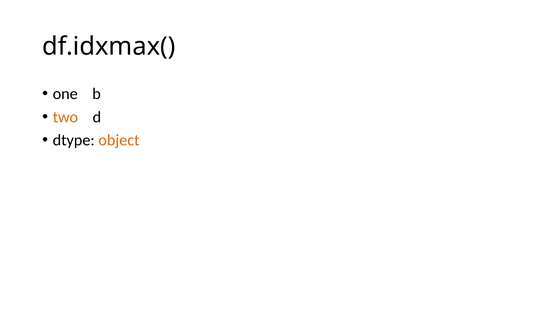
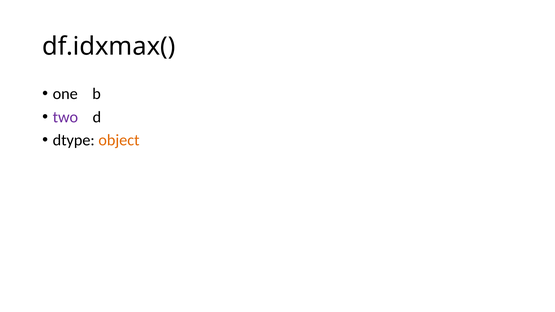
two colour: orange -> purple
